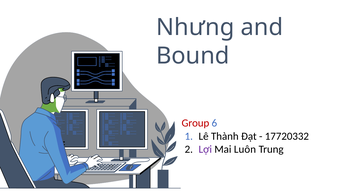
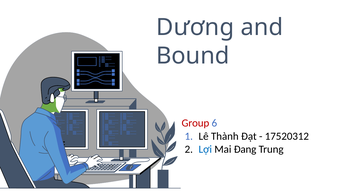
Nhưng: Nhưng -> Dương
17720332: 17720332 -> 17520312
Lợi colour: purple -> blue
Luôn: Luôn -> Đang
